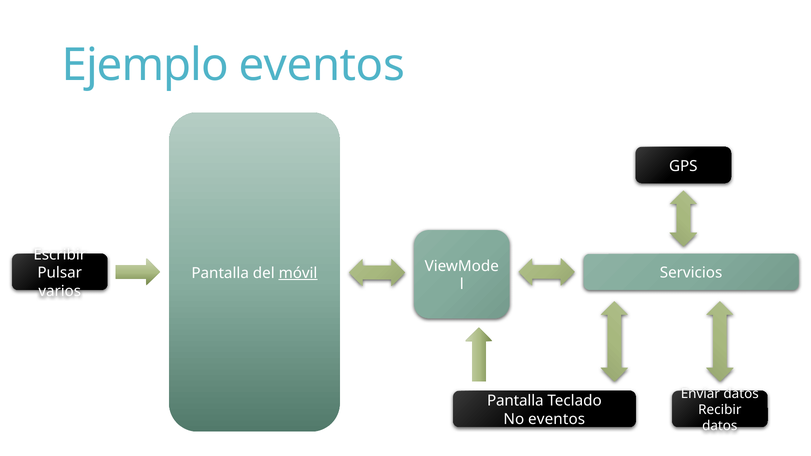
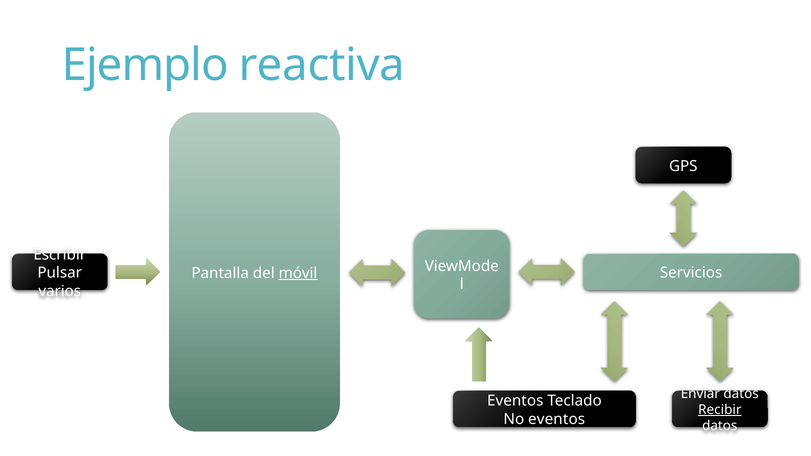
Ejemplo eventos: eventos -> reactiva
Pantalla at (515, 401): Pantalla -> Eventos
Recibir underline: none -> present
